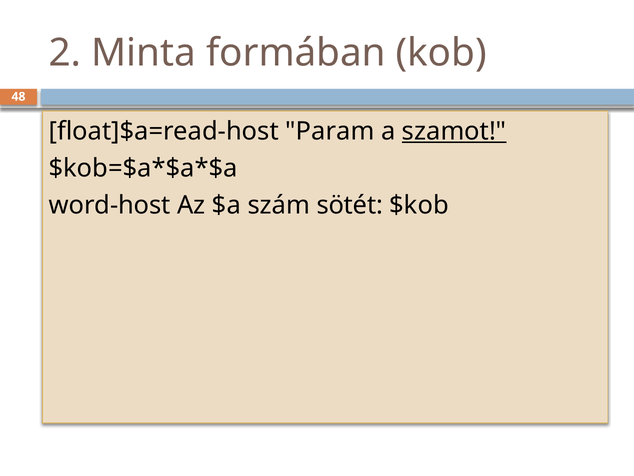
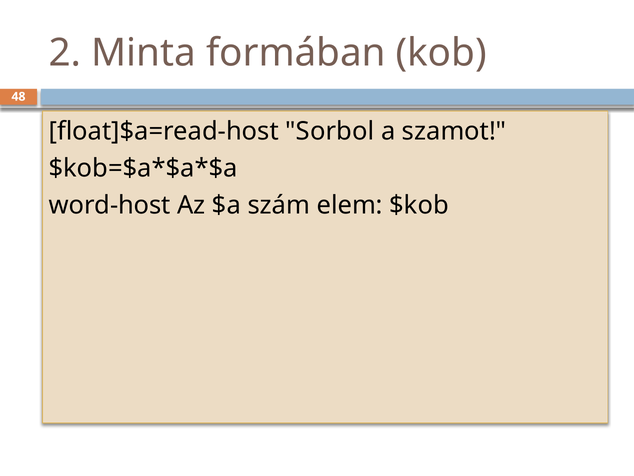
Param: Param -> Sorbol
szamot underline: present -> none
sötét: sötét -> elem
